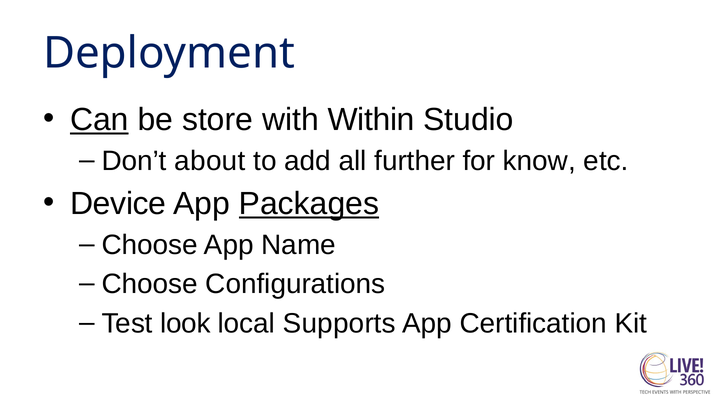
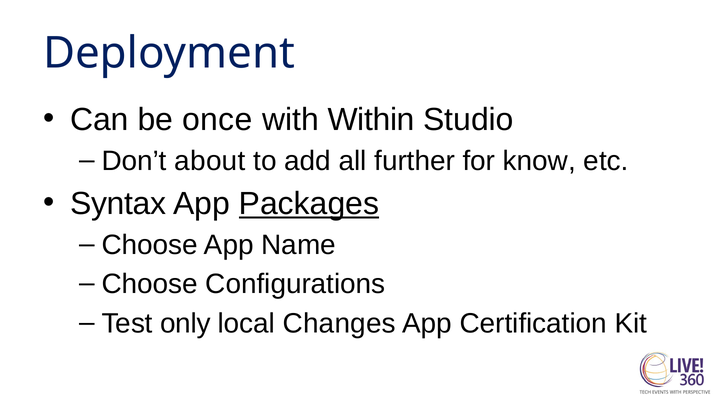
Can underline: present -> none
store: store -> once
Device: Device -> Syntax
look: look -> only
Supports: Supports -> Changes
